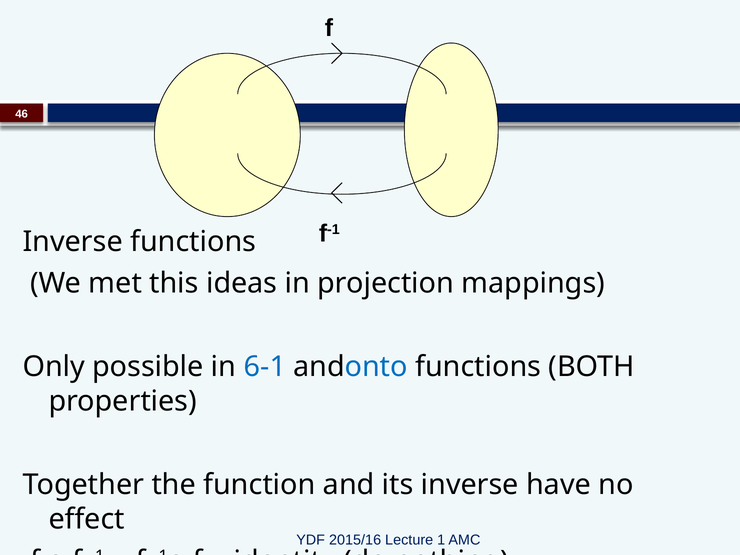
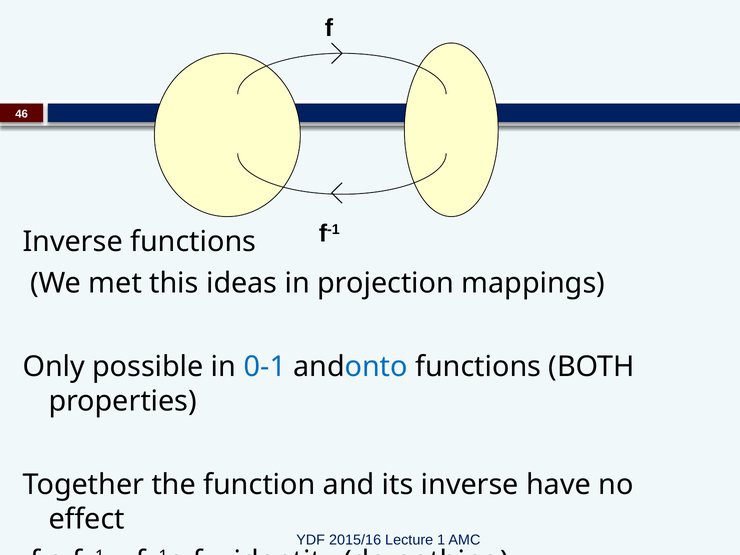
6-1: 6-1 -> 0-1
